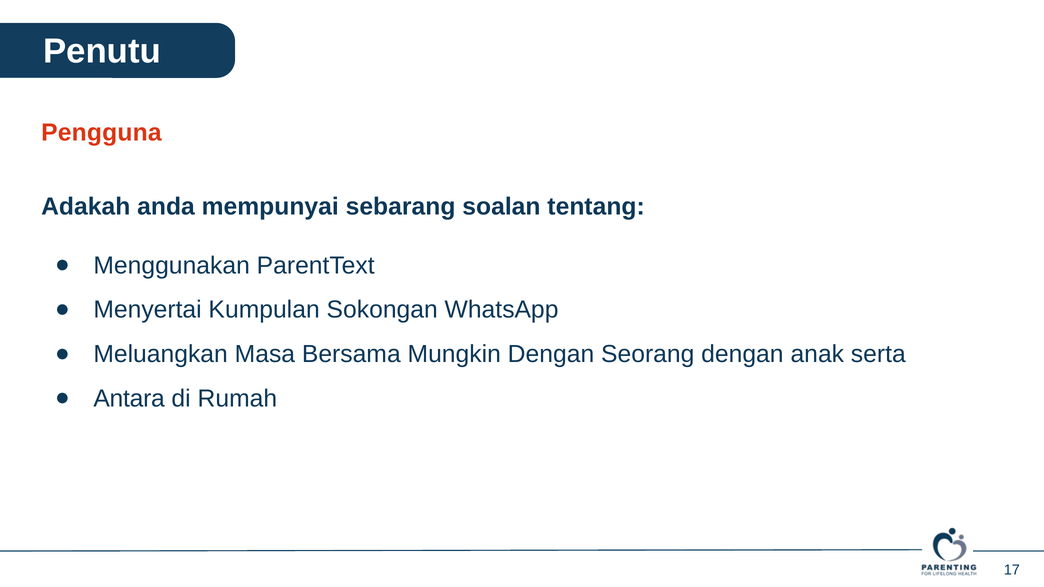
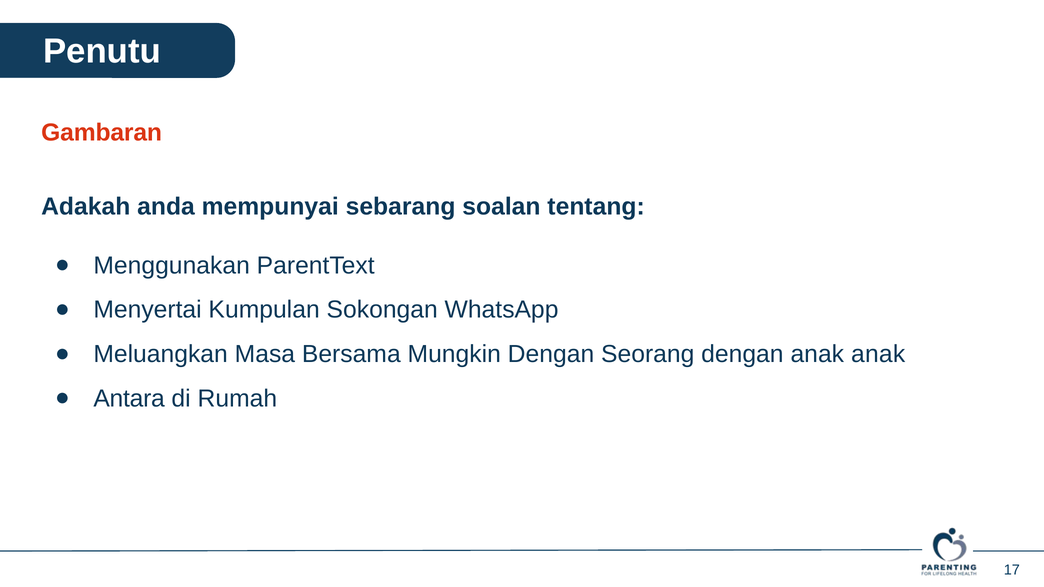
Pengguna: Pengguna -> Gambaran
anak serta: serta -> anak
